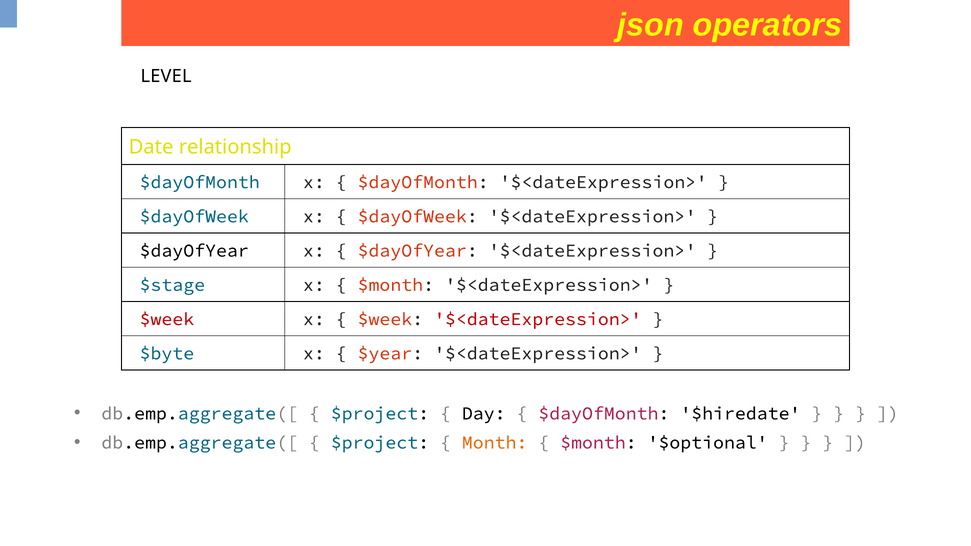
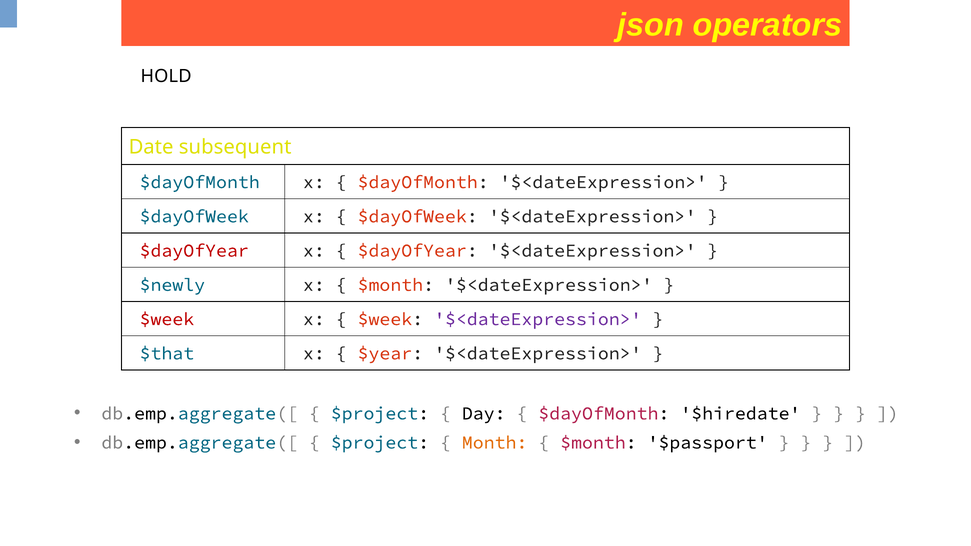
LEVEL: LEVEL -> HOLD
relationship: relationship -> subsequent
$dayOfYear at (194, 251) colour: black -> red
$stage: $stage -> $newly
$<dateExpression> at (538, 319) colour: red -> purple
$byte: $byte -> $that
$optional: $optional -> $passport
